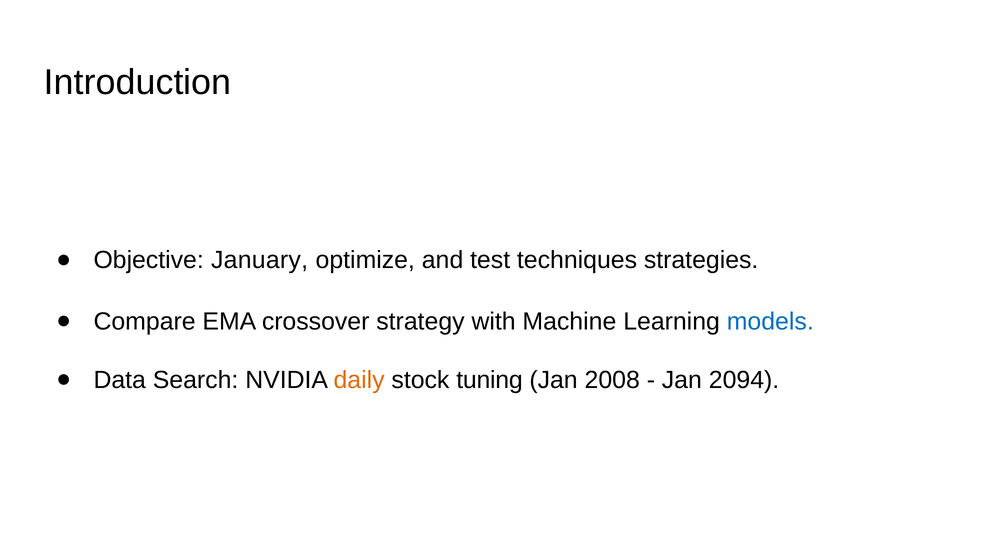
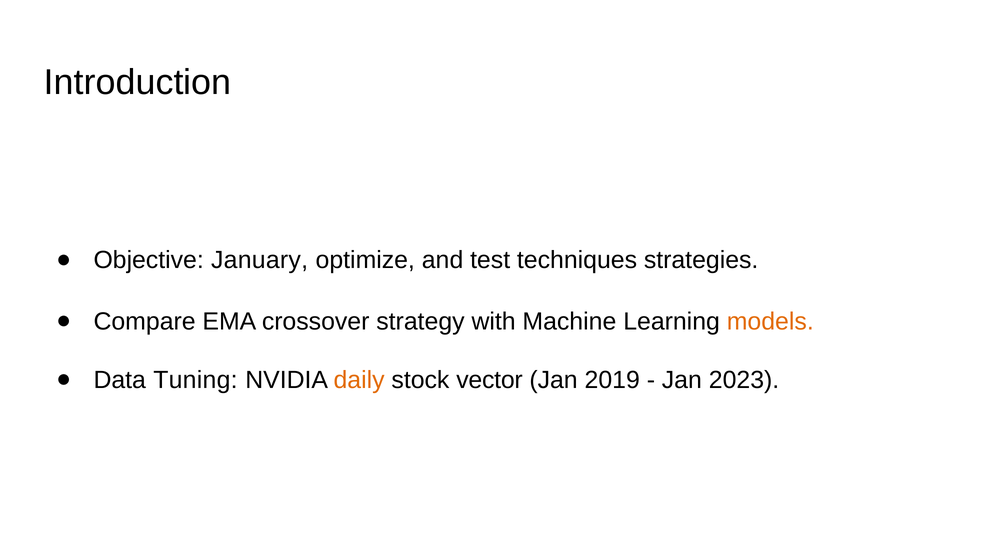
models colour: blue -> orange
Search: Search -> Tuning
tuning: tuning -> vector
2008: 2008 -> 2019
2094: 2094 -> 2023
